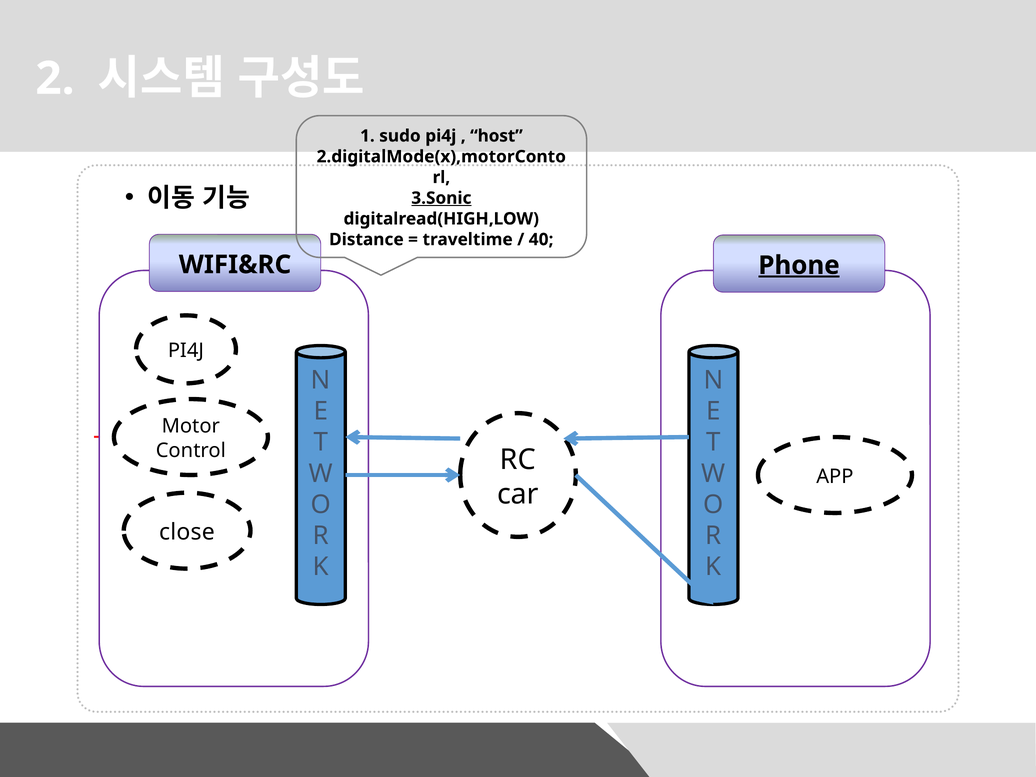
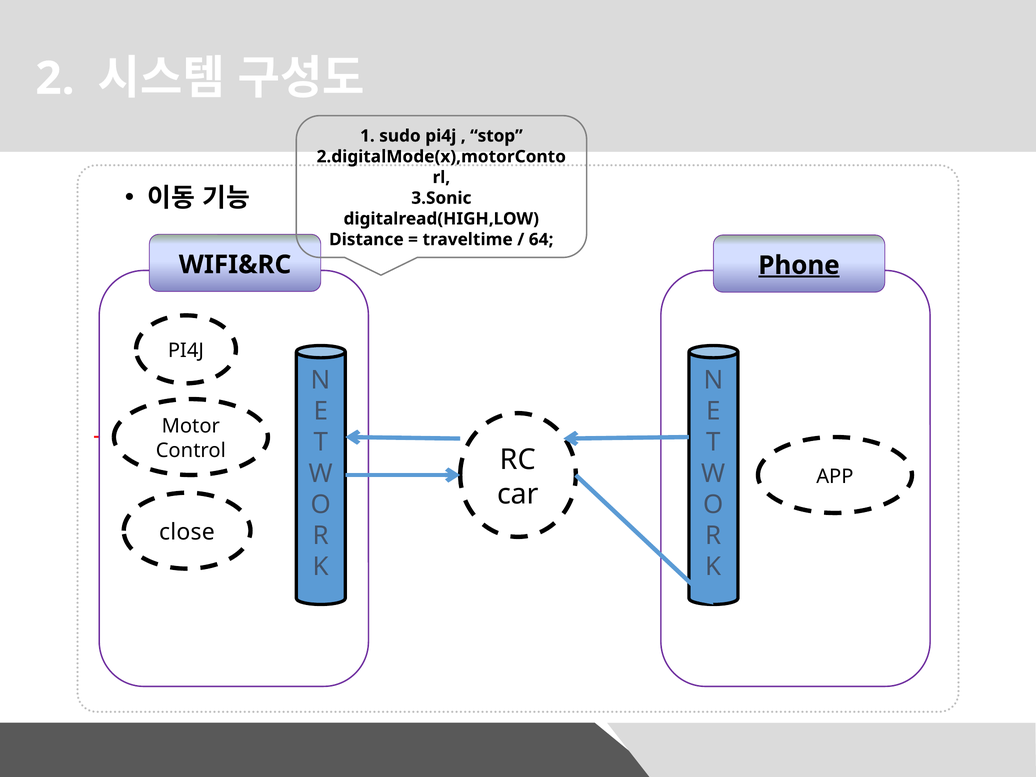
host: host -> stop
3.Sonic underline: present -> none
40: 40 -> 64
